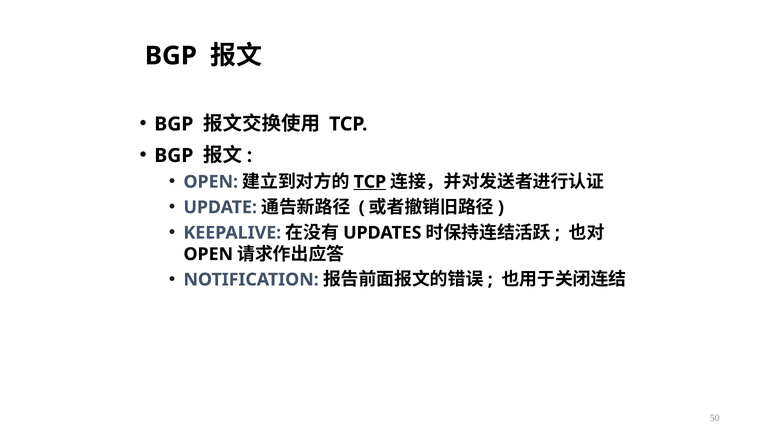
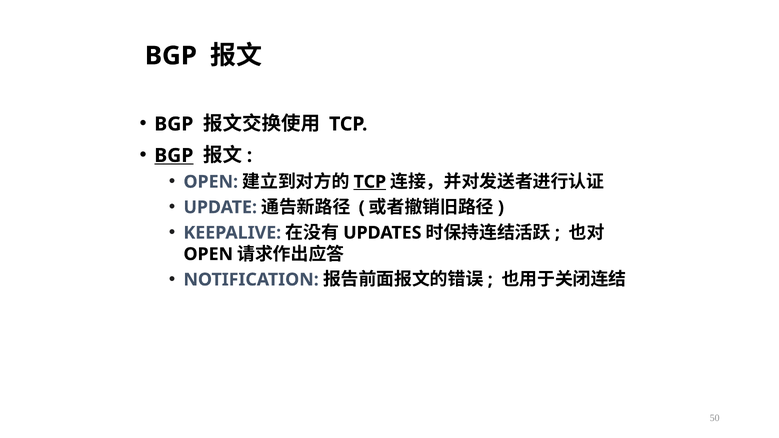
BGP at (174, 156) underline: none -> present
